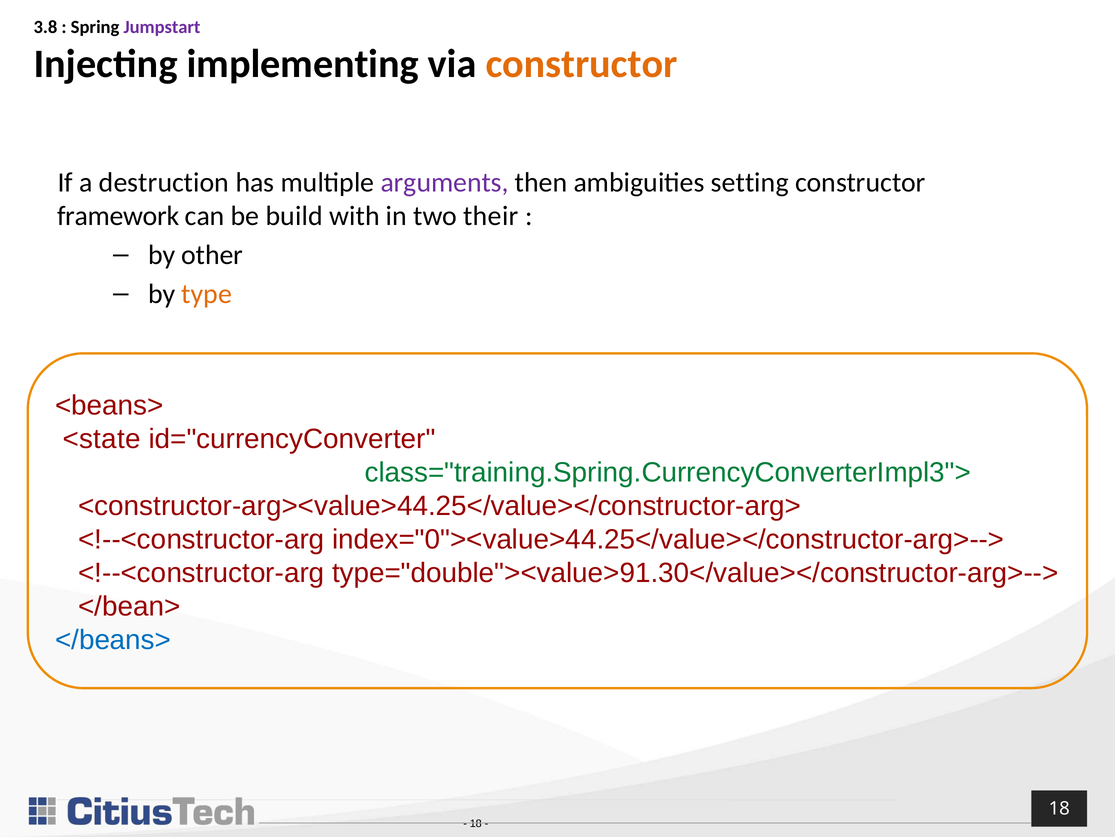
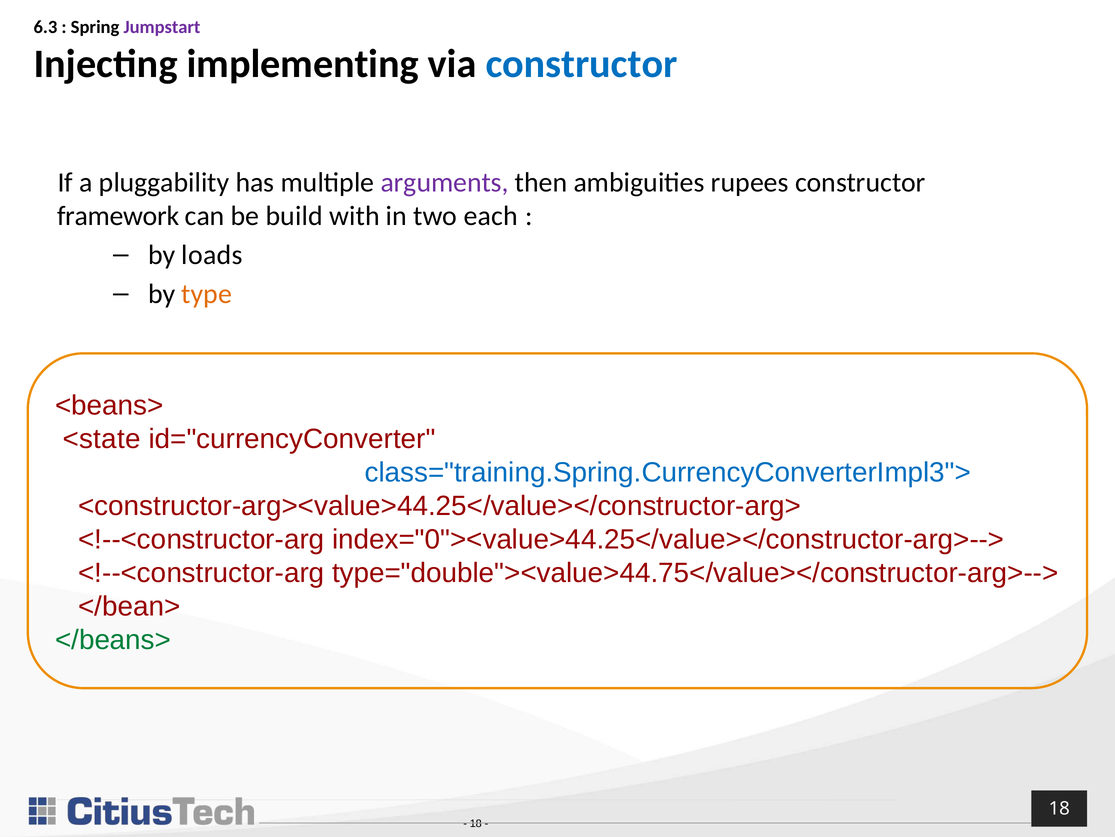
3.8: 3.8 -> 6.3
constructor at (582, 64) colour: orange -> blue
destruction: destruction -> pluggability
setting: setting -> rupees
their: their -> each
other: other -> loads
class="training.Spring.CurrencyConverterImpl3"> colour: green -> blue
type="double"><value>91.30</value></constructor-arg>-->: type="double"><value>91.30</value></constructor-arg>--> -> type="double"><value>44.75</value></constructor-arg>-->
</beans> colour: blue -> green
